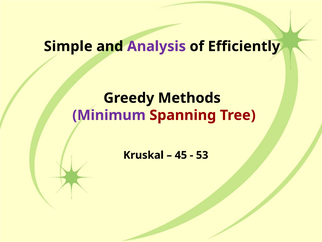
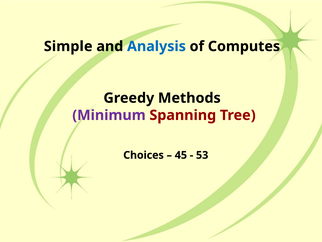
Analysis colour: purple -> blue
Efficiently: Efficiently -> Computes
Kruskal: Kruskal -> Choices
